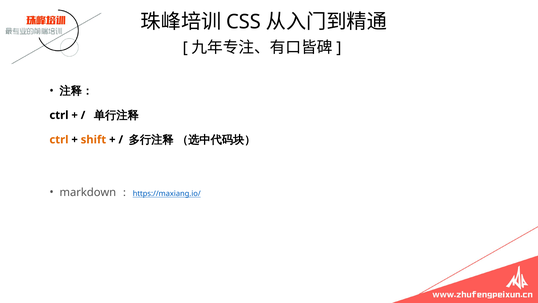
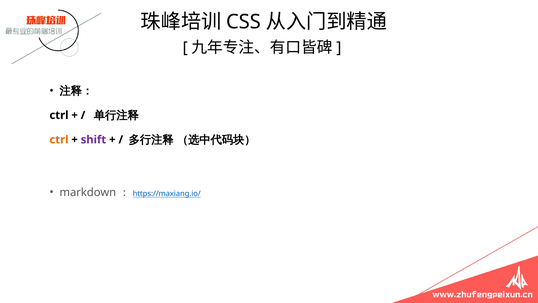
shift colour: orange -> purple
